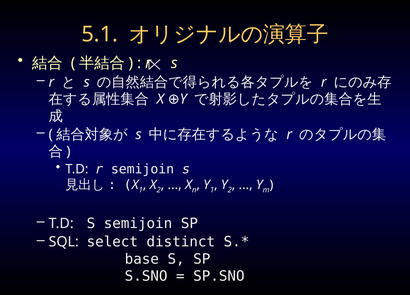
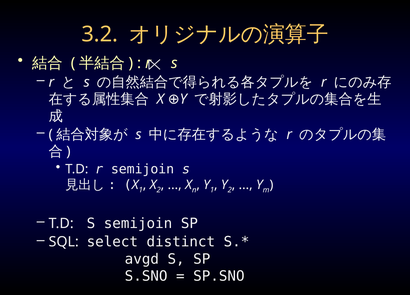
5.1: 5.1 -> 3.2
base: base -> avgd
